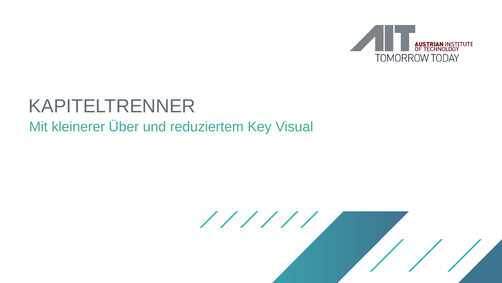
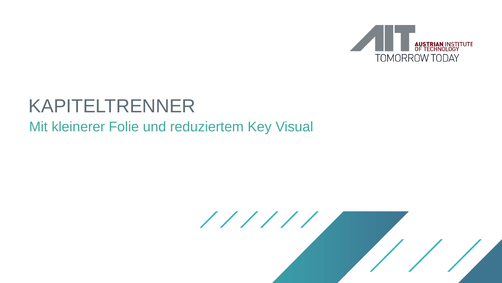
Über: Über -> Folie
